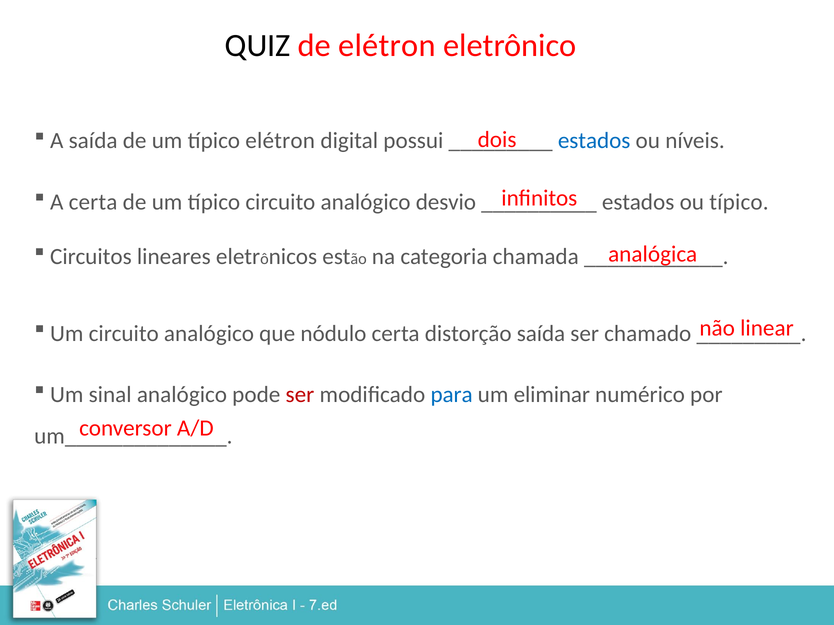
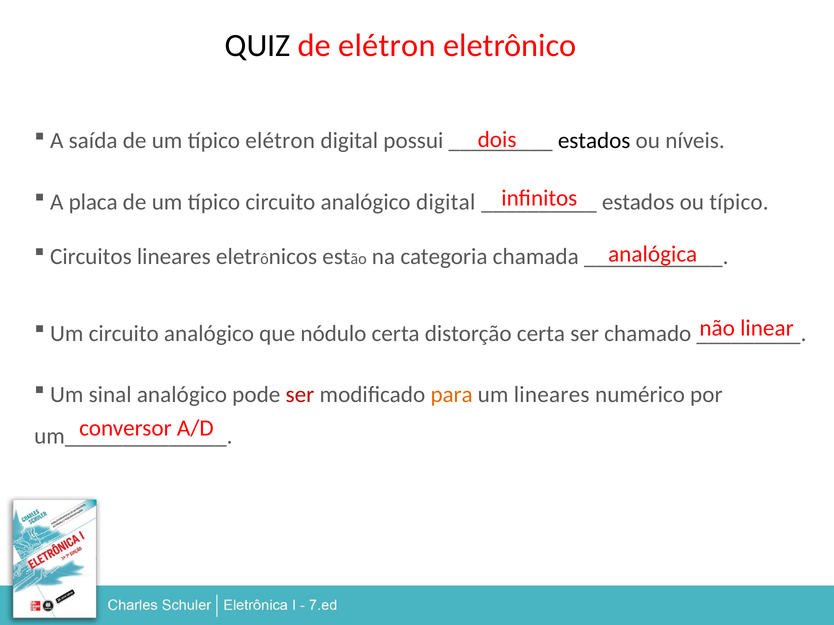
estados at (594, 141) colour: blue -> black
A certa: certa -> placa
analógico desvio: desvio -> digital
distorção saída: saída -> certa
para colour: blue -> orange
um eliminar: eliminar -> lineares
